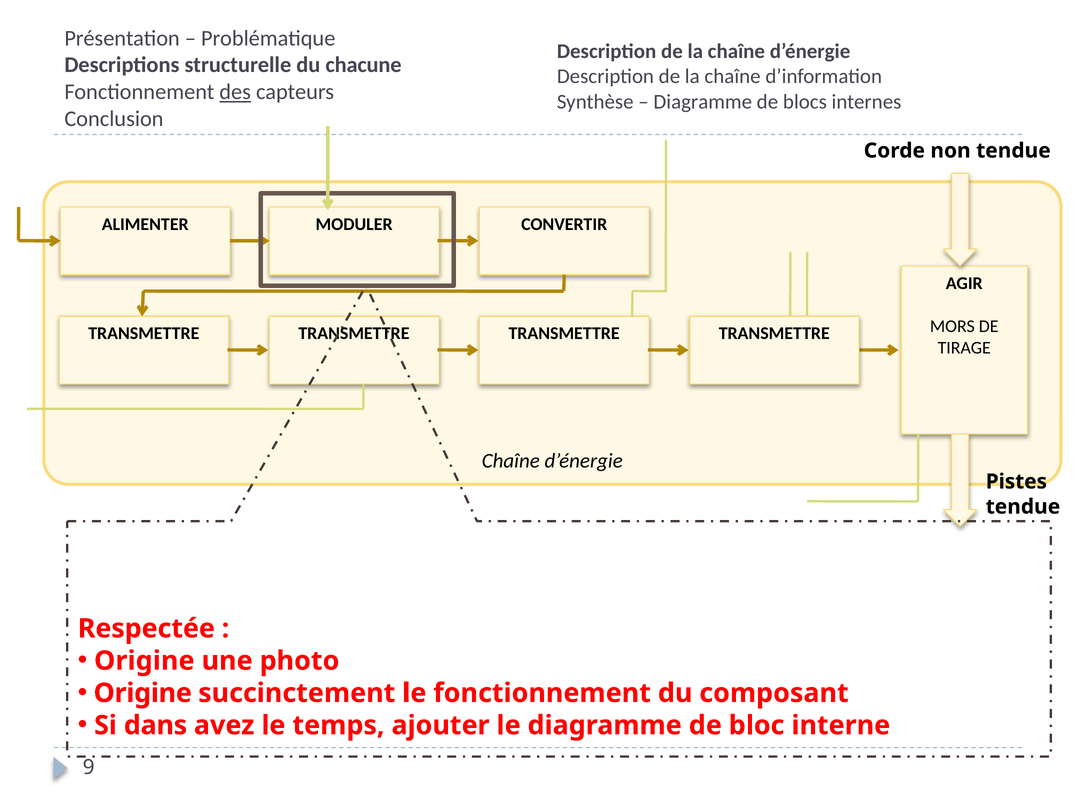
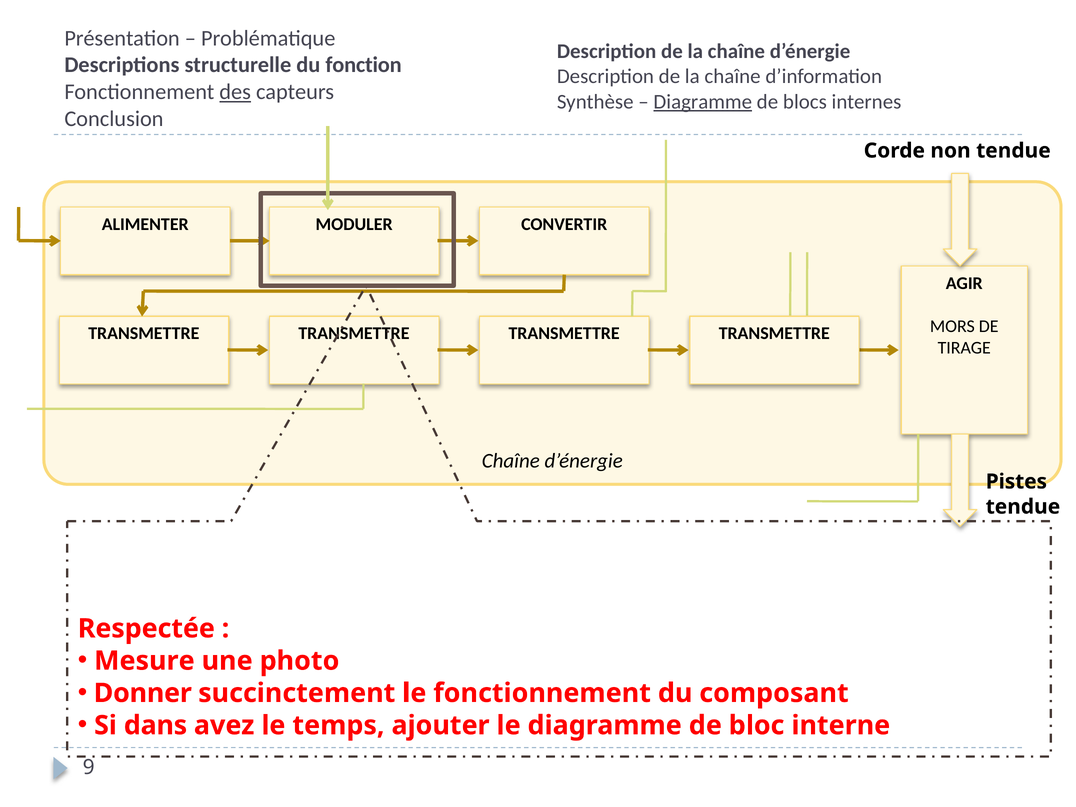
chacune: chacune -> fonction
Diagramme at (703, 102) underline: none -> present
Origine at (144, 661): Origine -> Mesure
Origine at (143, 693): Origine -> Donner
